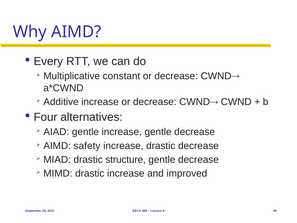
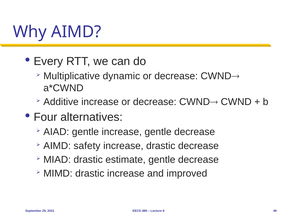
constant: constant -> dynamic
structure: structure -> estimate
